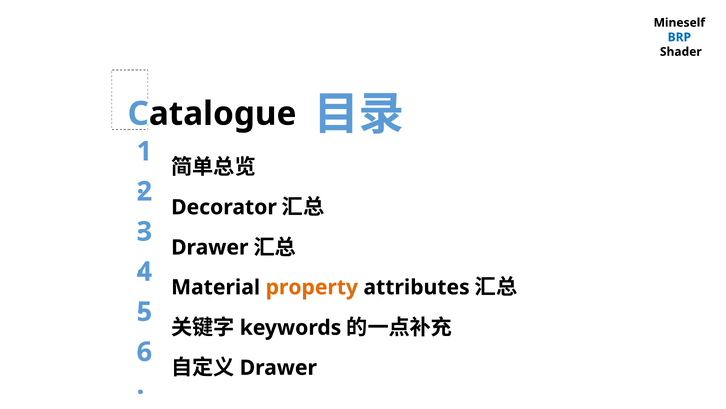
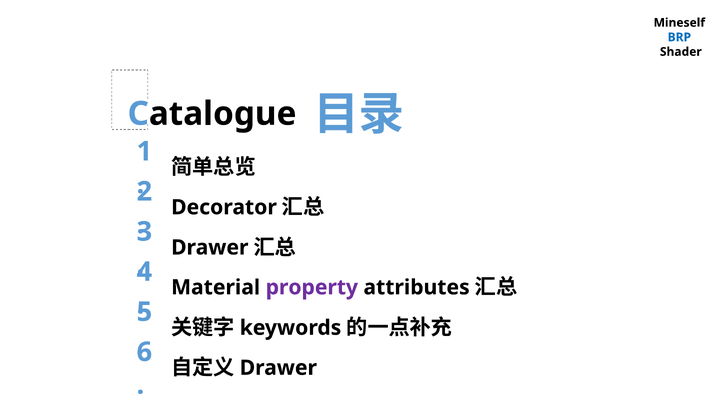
property colour: orange -> purple
